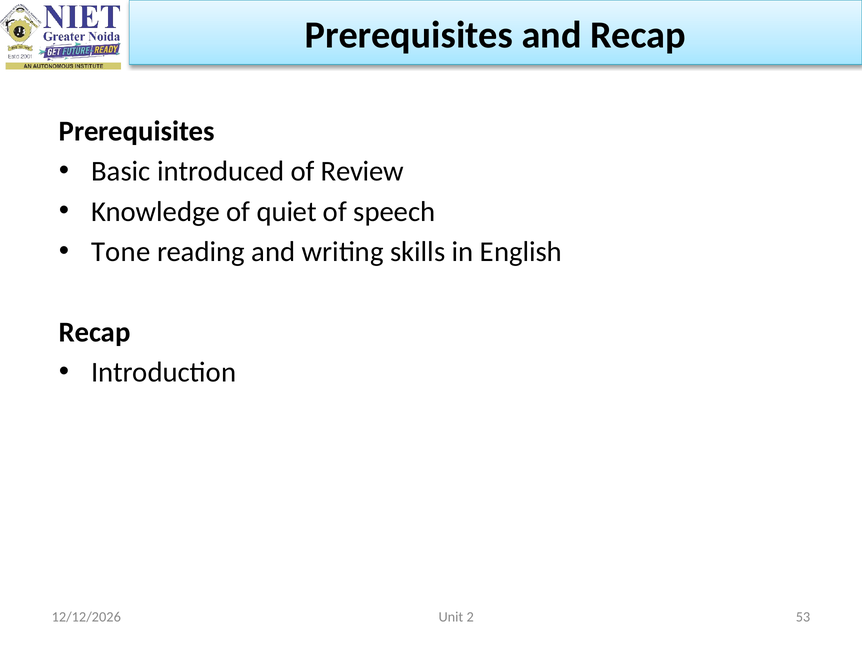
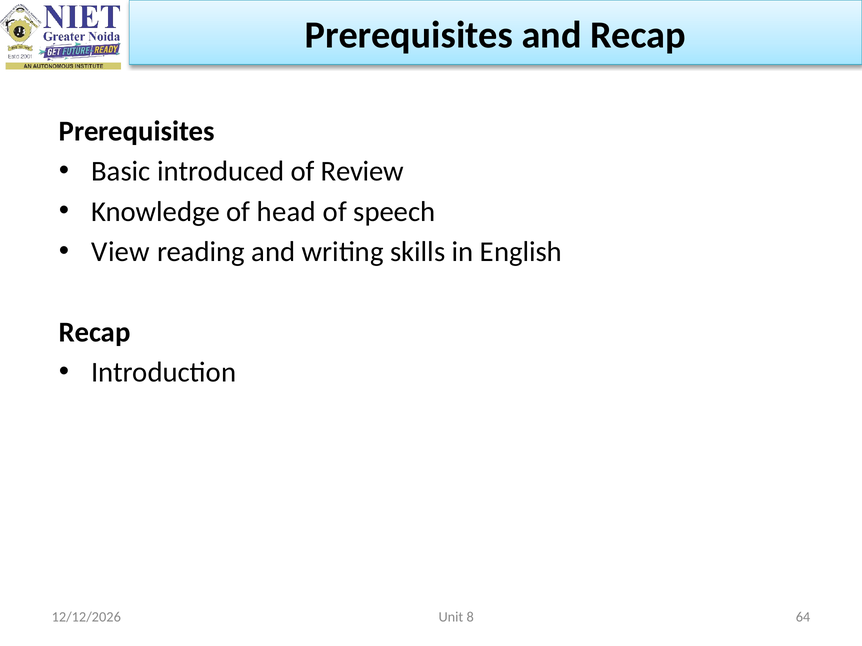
quiet: quiet -> head
Tone: Tone -> View
53: 53 -> 64
2: 2 -> 8
